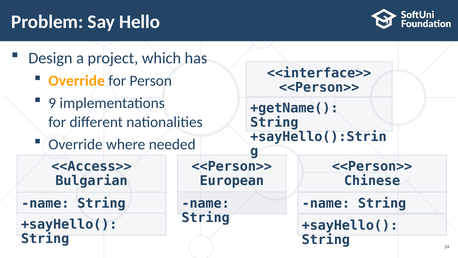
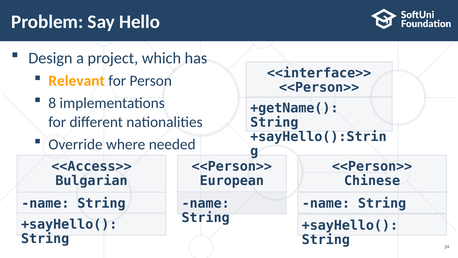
Override at (77, 81): Override -> Relevant
9: 9 -> 8
